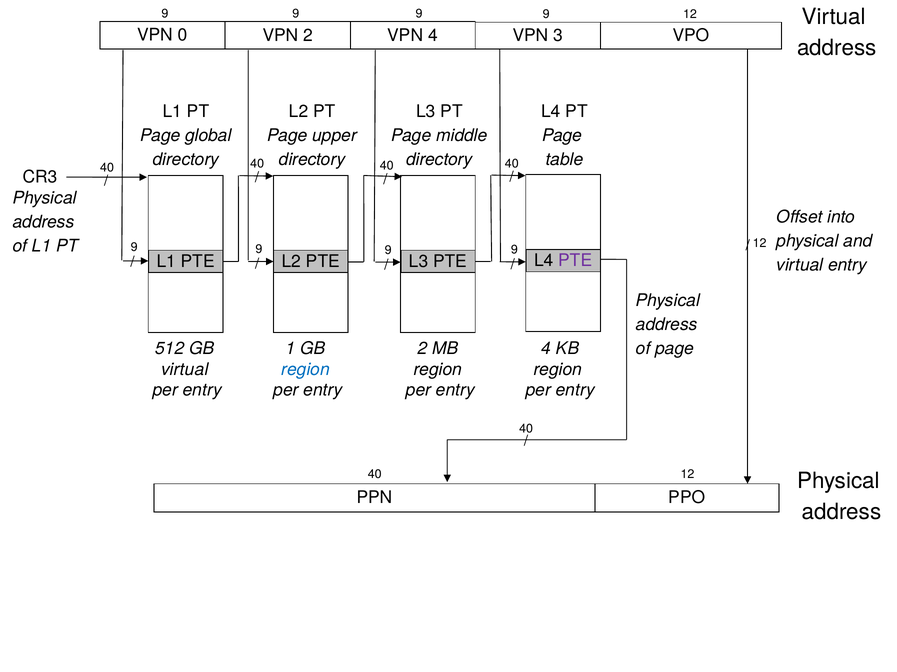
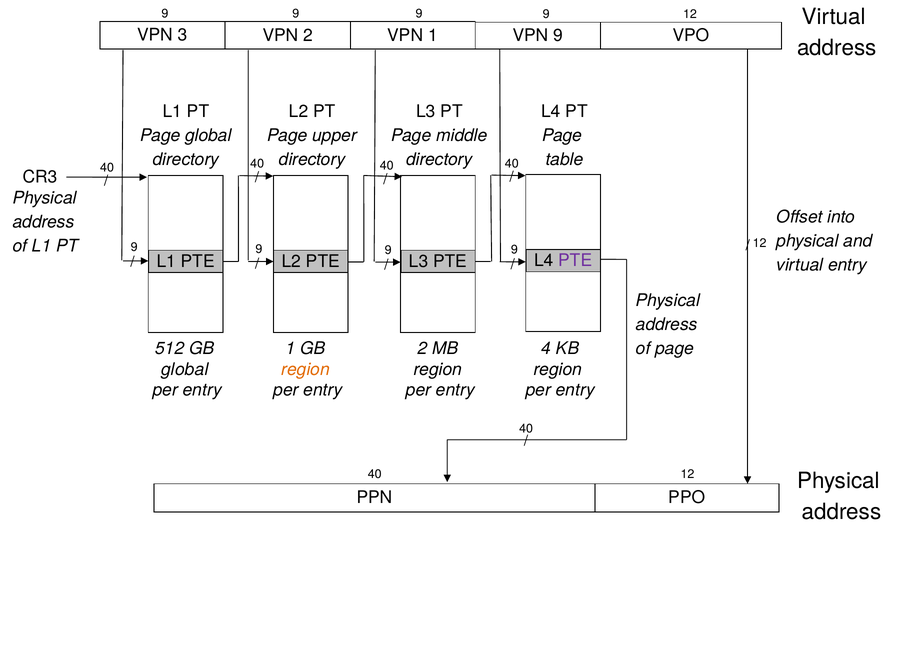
0: 0 -> 3
VPN 4: 4 -> 1
VPN 3: 3 -> 9
virtual at (185, 370): virtual -> global
region at (306, 370) colour: blue -> orange
